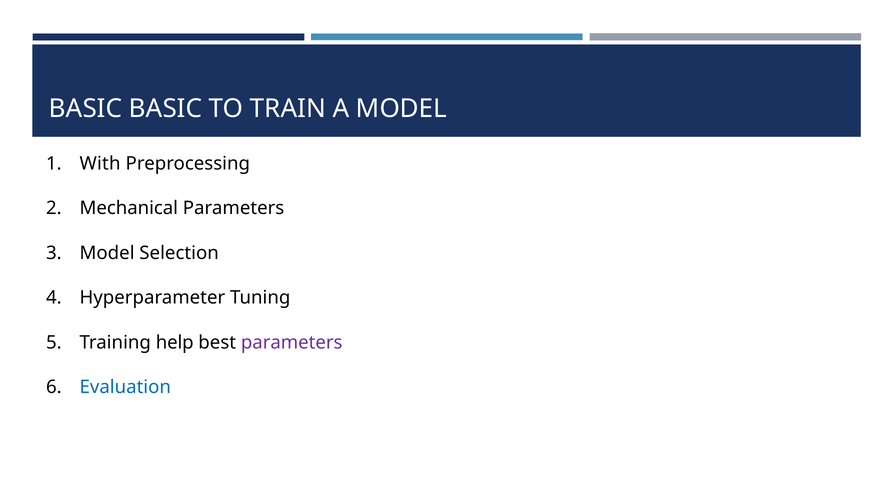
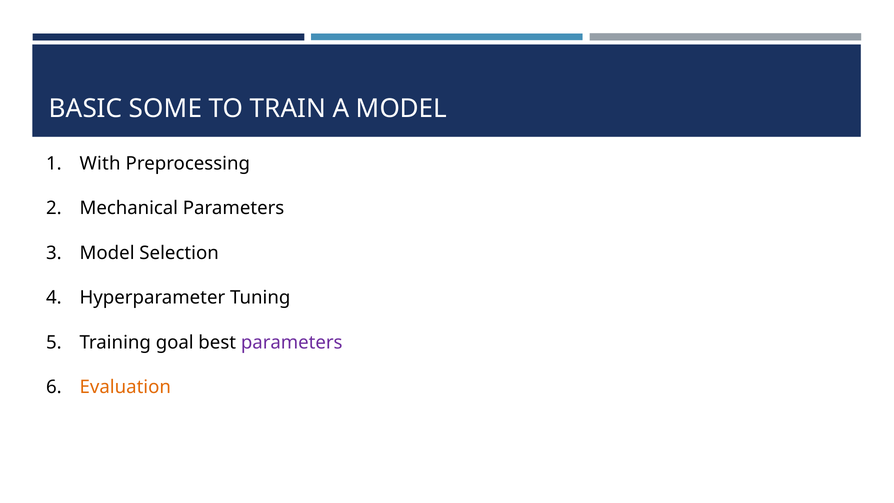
BASIC BASIC: BASIC -> SOME
help: help -> goal
Evaluation colour: blue -> orange
